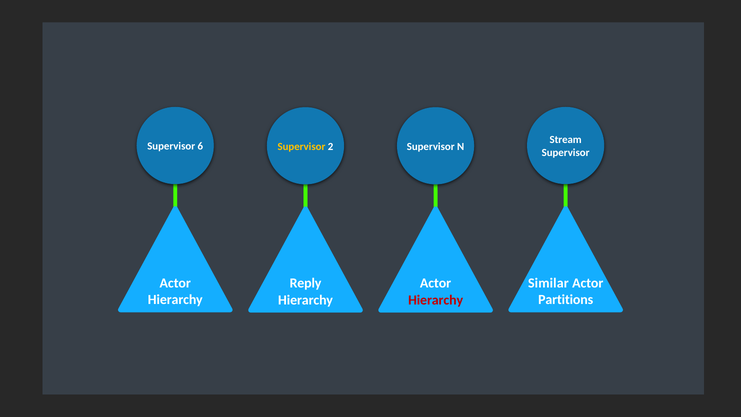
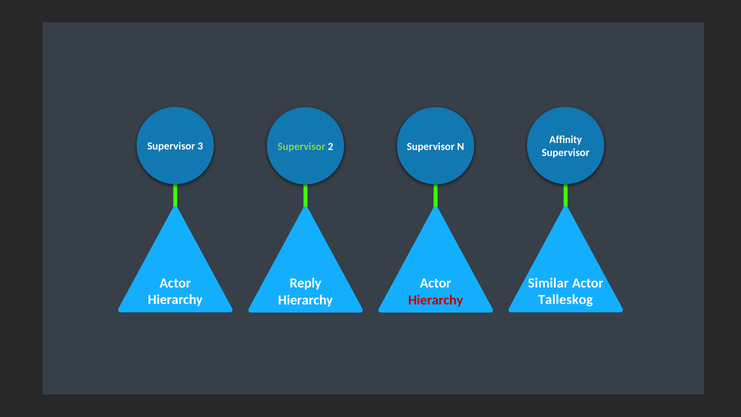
Stream: Stream -> Affinity
6: 6 -> 3
Supervisor at (301, 146) colour: yellow -> light green
Partitions: Partitions -> Talleskog
